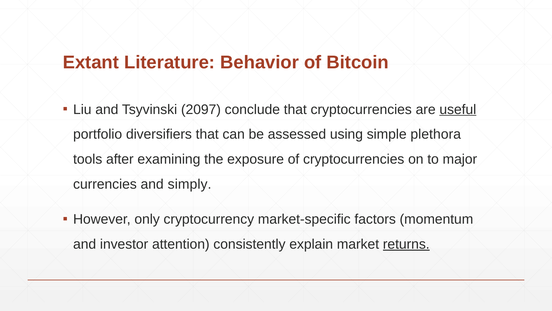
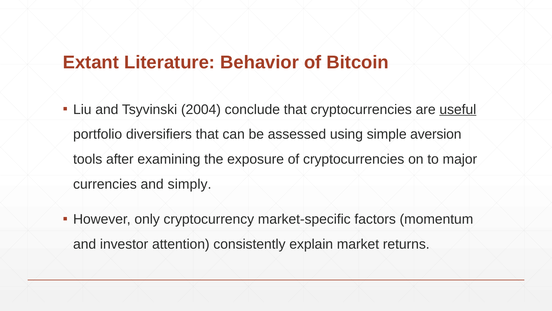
2097: 2097 -> 2004
plethora: plethora -> aversion
returns underline: present -> none
